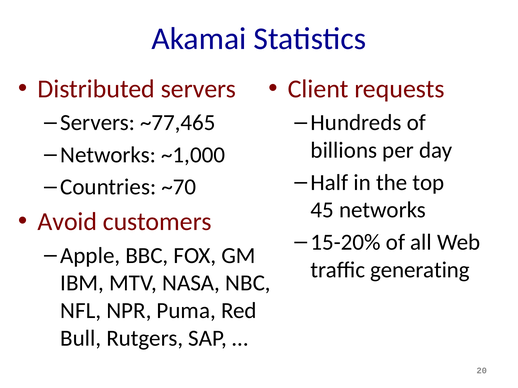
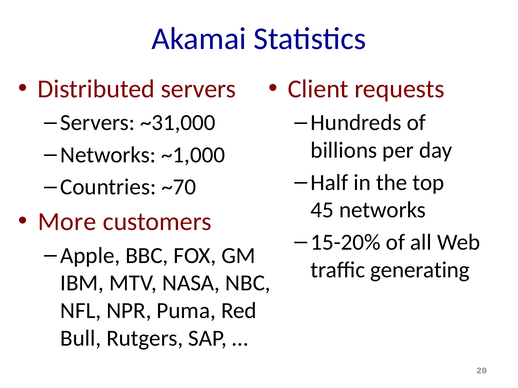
~77,465: ~77,465 -> ~31,000
Avoid: Avoid -> More
